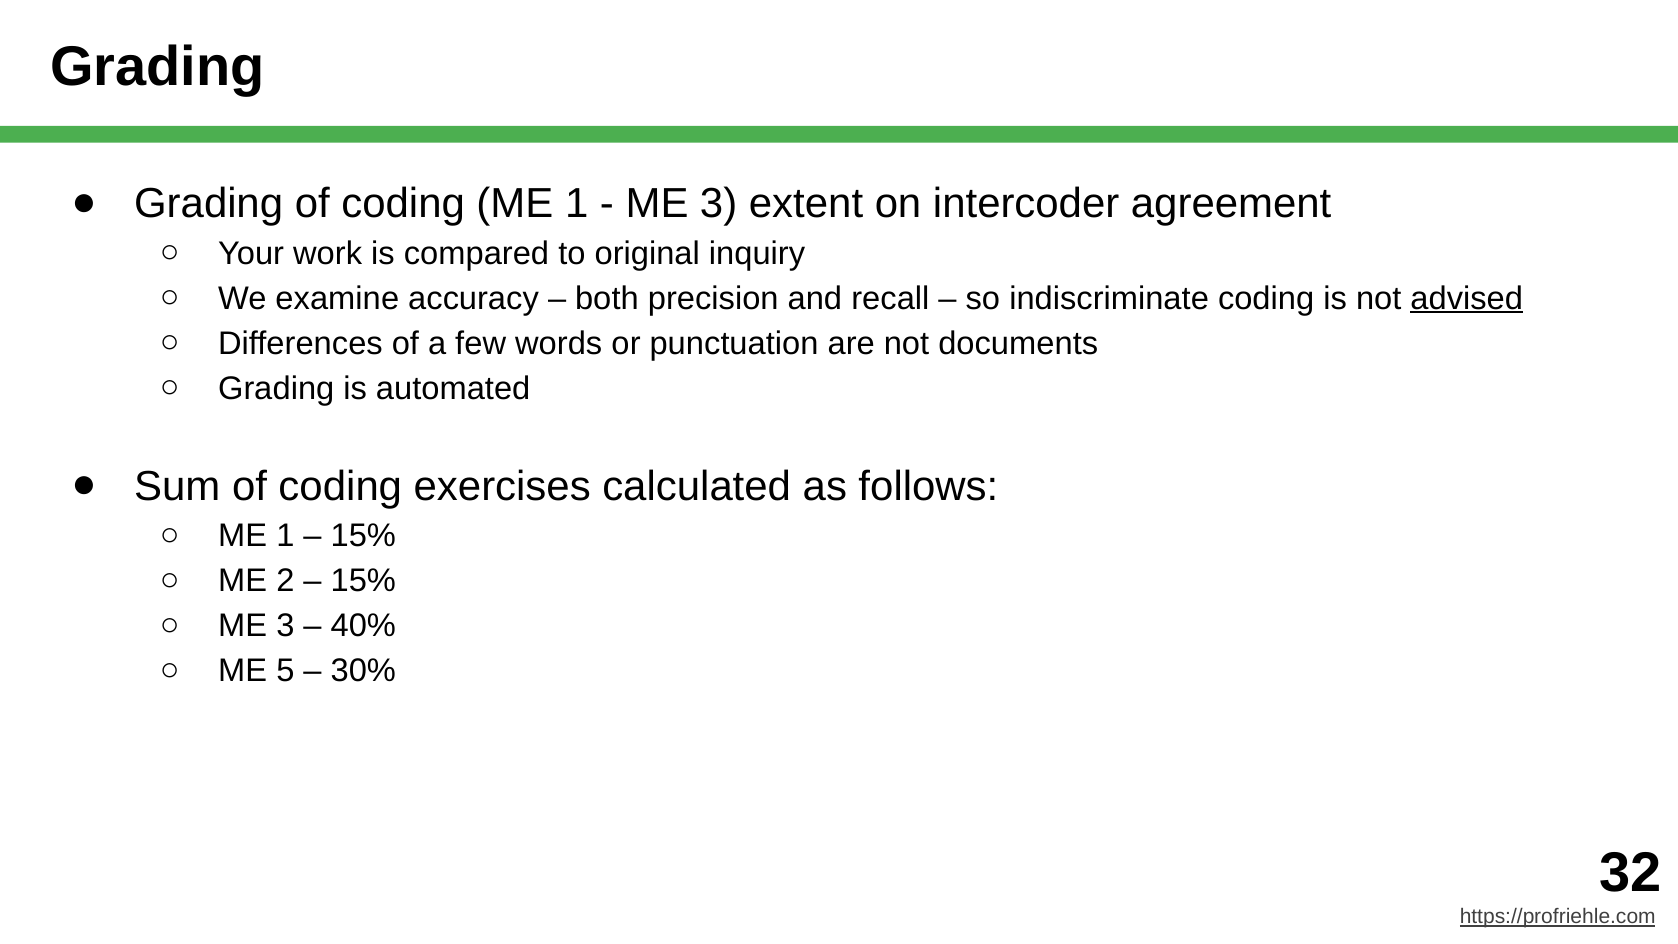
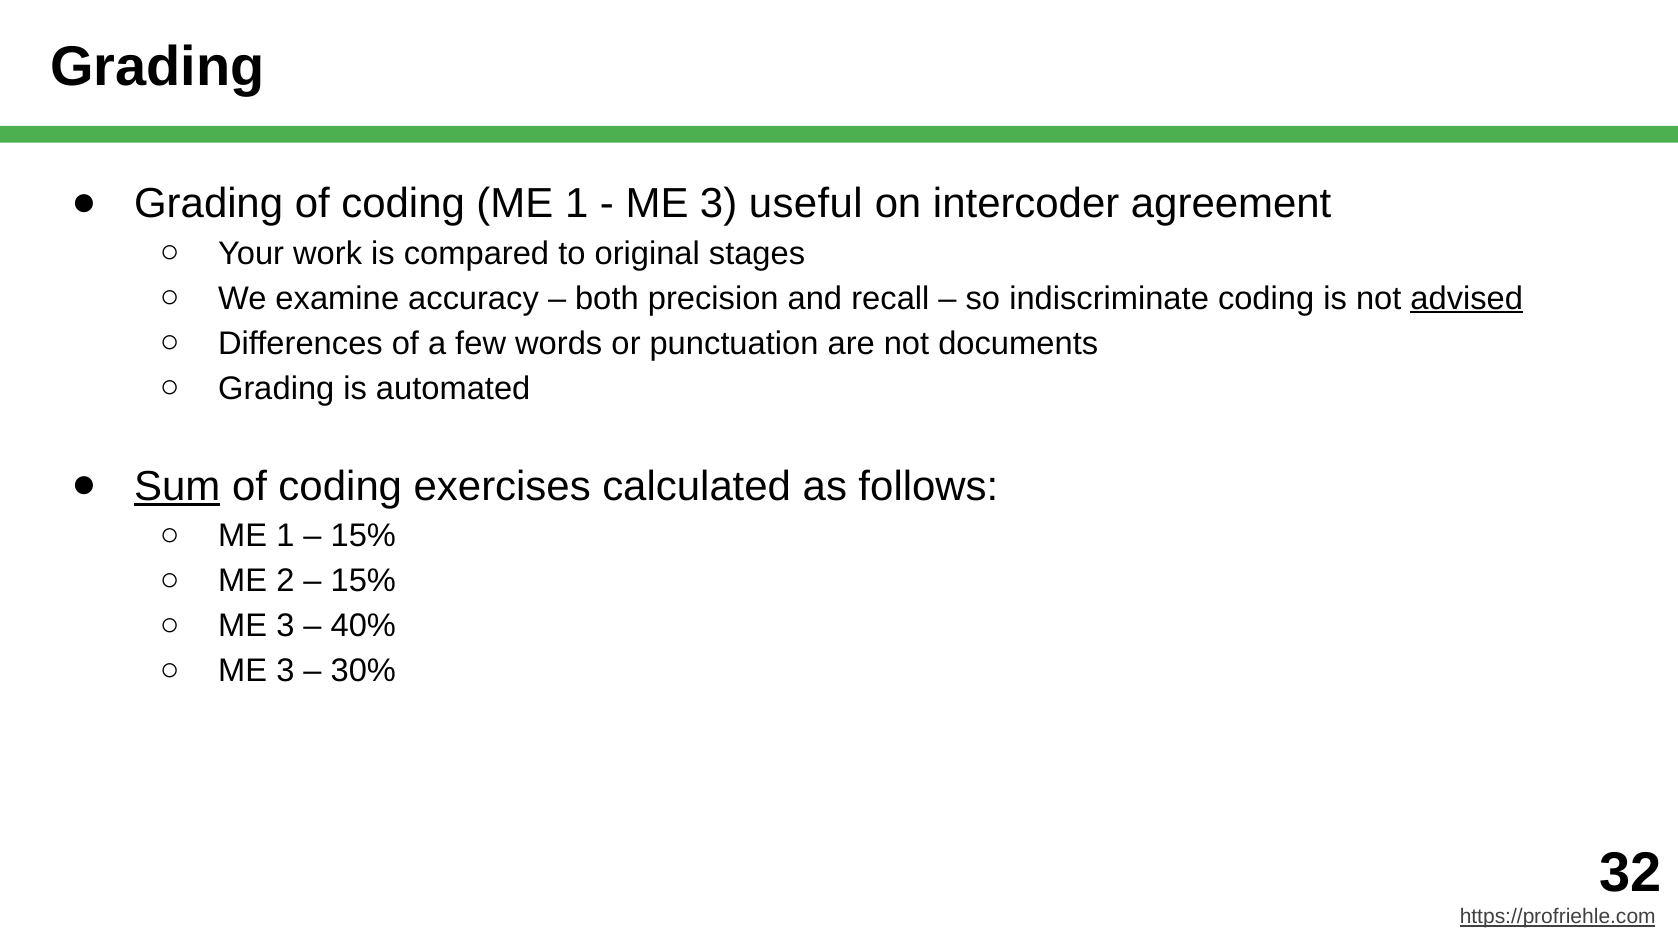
extent: extent -> useful
inquiry: inquiry -> stages
Sum underline: none -> present
5 at (285, 671): 5 -> 3
